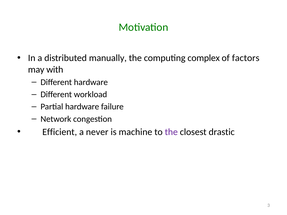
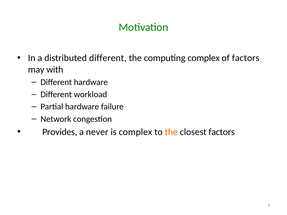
distributed manually: manually -> different
Efficient: Efficient -> Provides
is machine: machine -> complex
the at (171, 132) colour: purple -> orange
closest drastic: drastic -> factors
